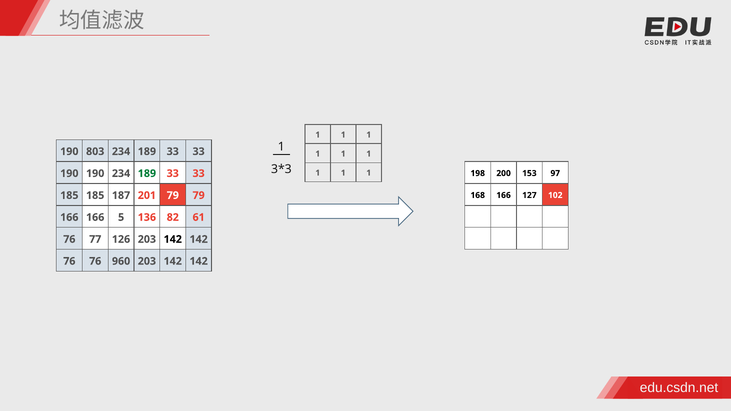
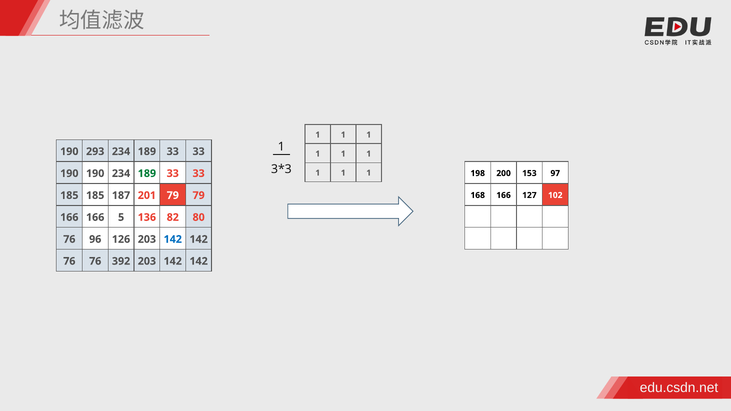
803: 803 -> 293
61: 61 -> 80
77: 77 -> 96
142 at (173, 239) colour: black -> blue
960: 960 -> 392
